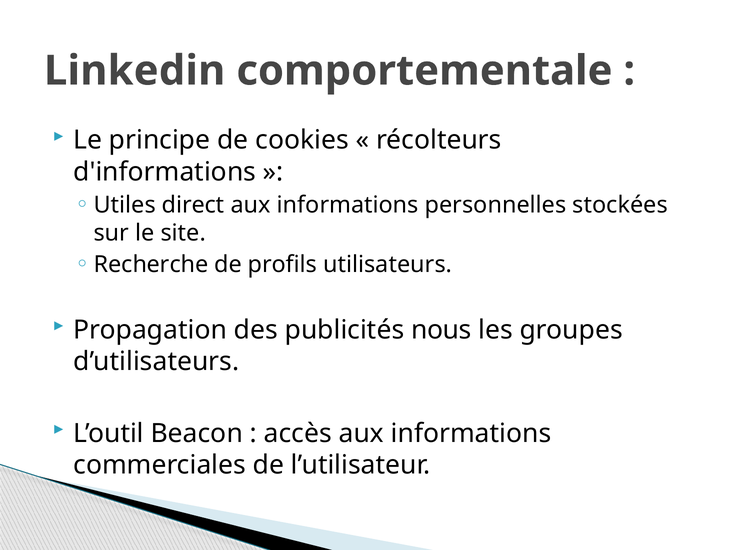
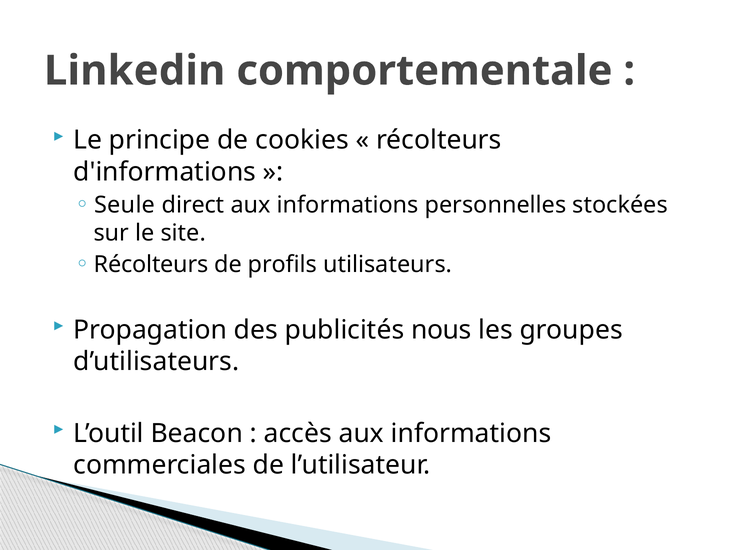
Utiles: Utiles -> Seule
Recherche at (151, 265): Recherche -> Récolteurs
